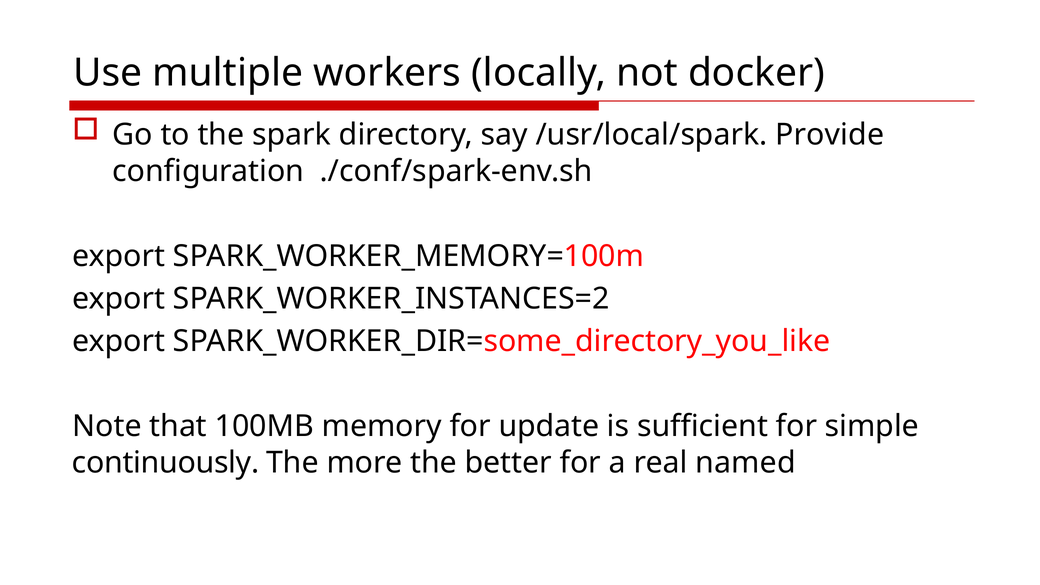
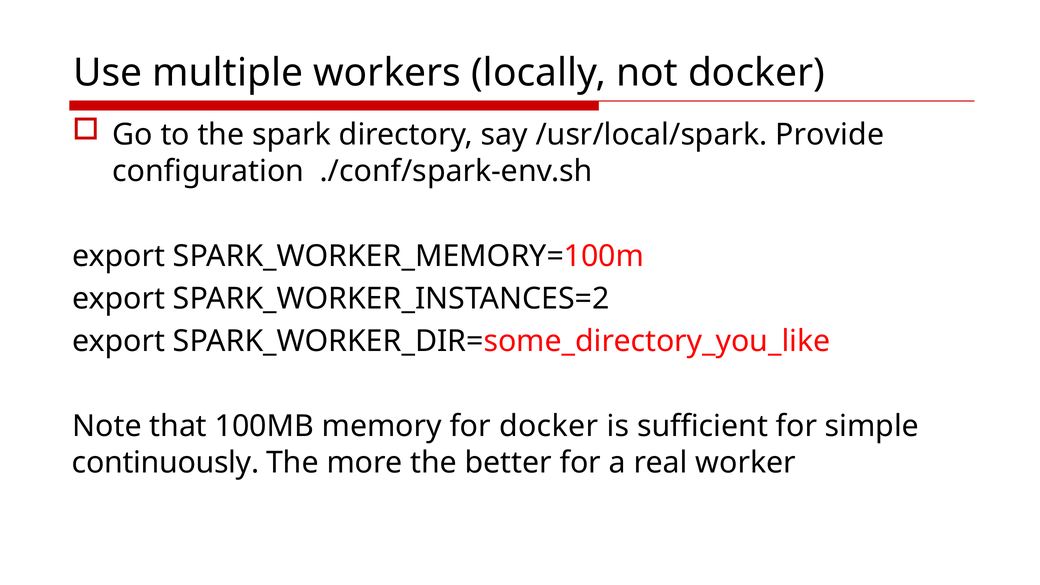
for update: update -> docker
named: named -> worker
